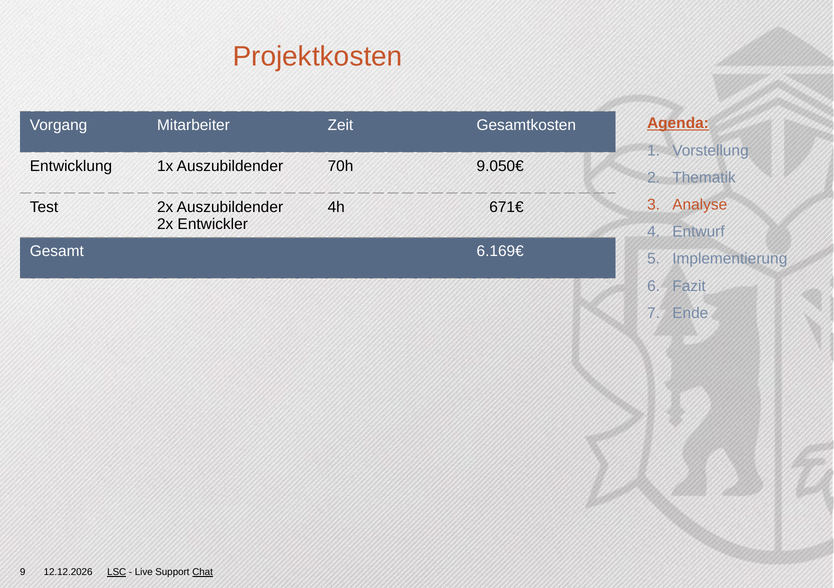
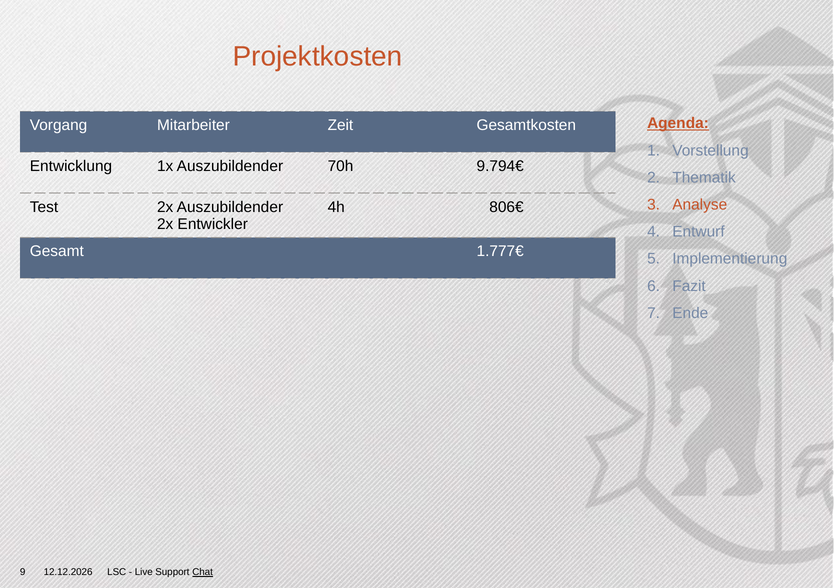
9.050€: 9.050€ -> 9.794€
671€: 671€ -> 806€
6.169€: 6.169€ -> 1.777€
LSC underline: present -> none
